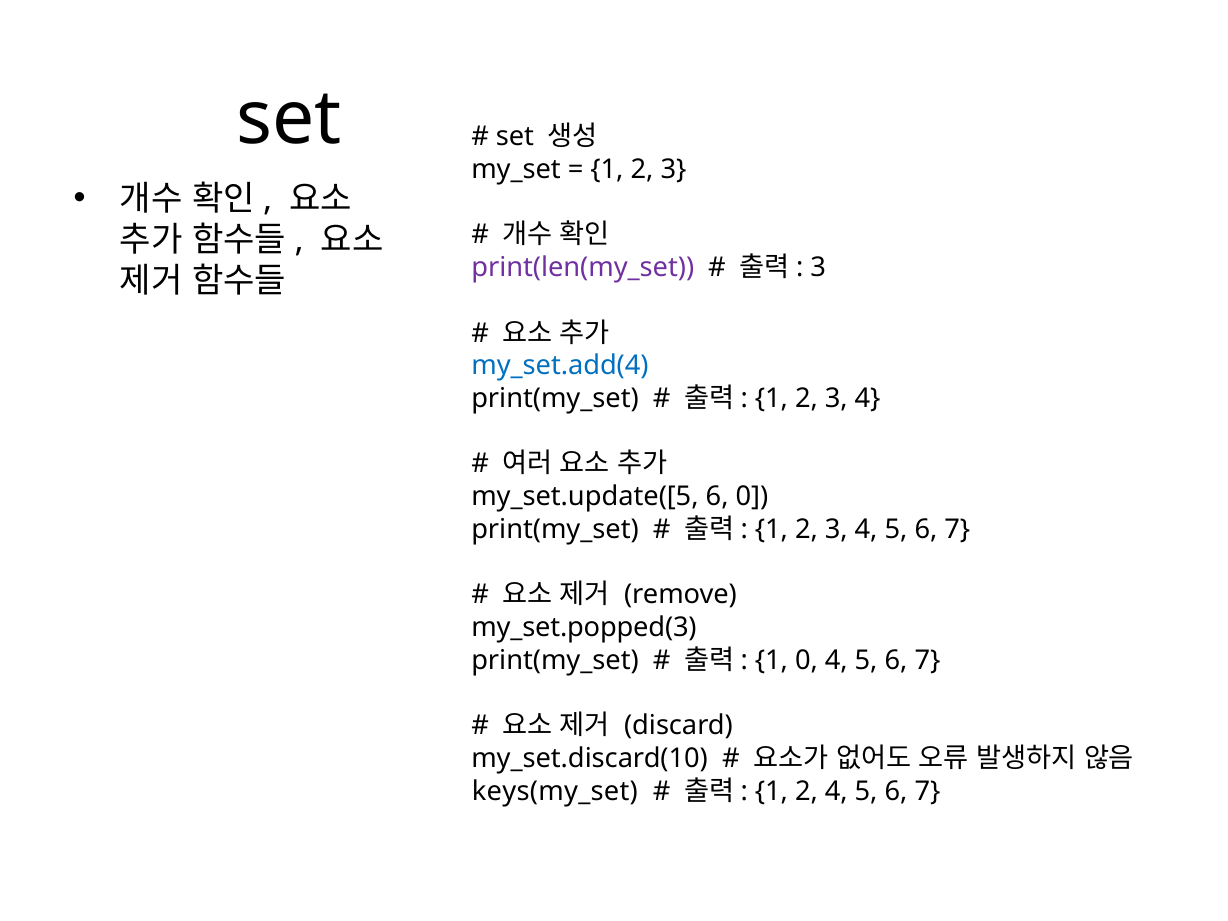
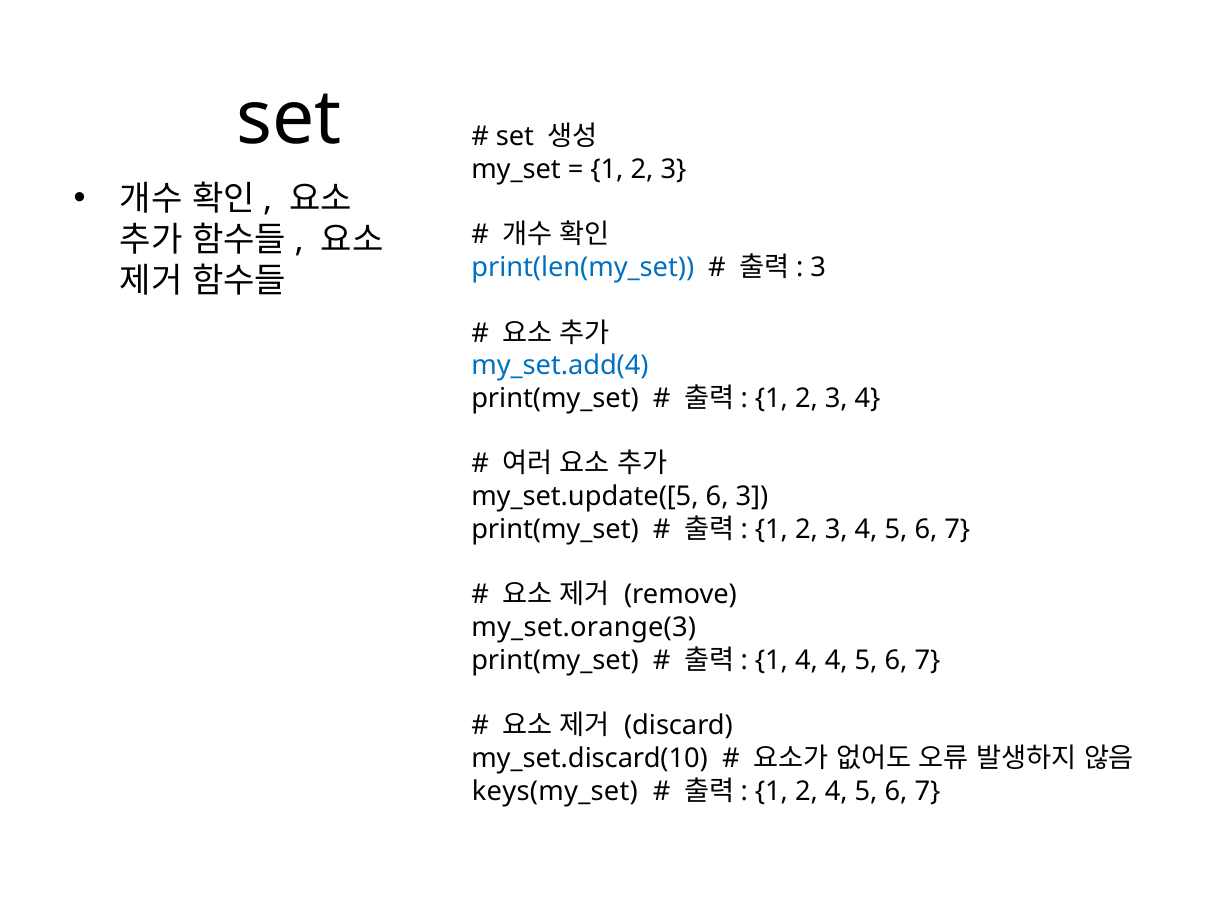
print(len(my_set colour: purple -> blue
6 0: 0 -> 3
my_set.popped(3: my_set.popped(3 -> my_set.orange(3
1 0: 0 -> 4
